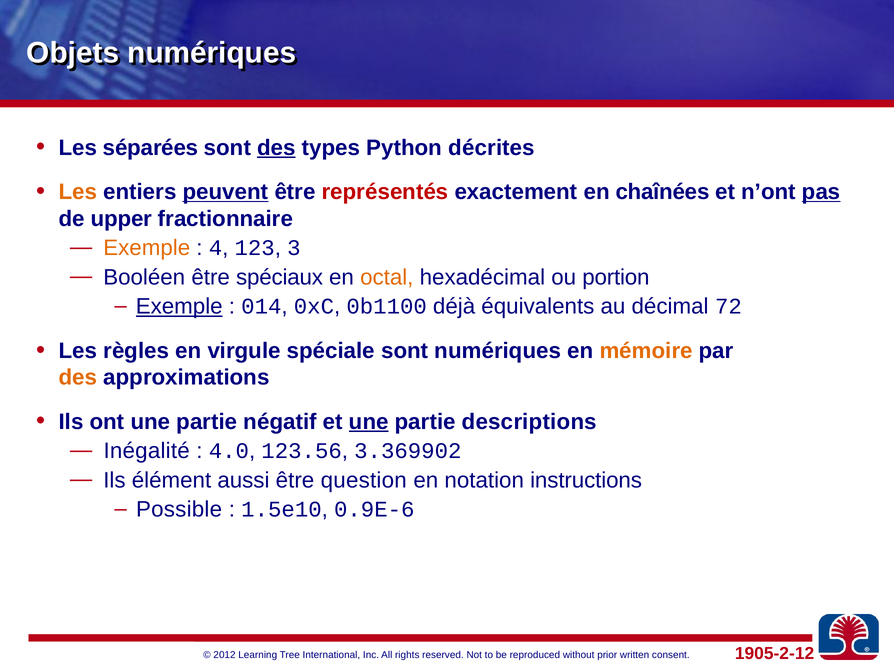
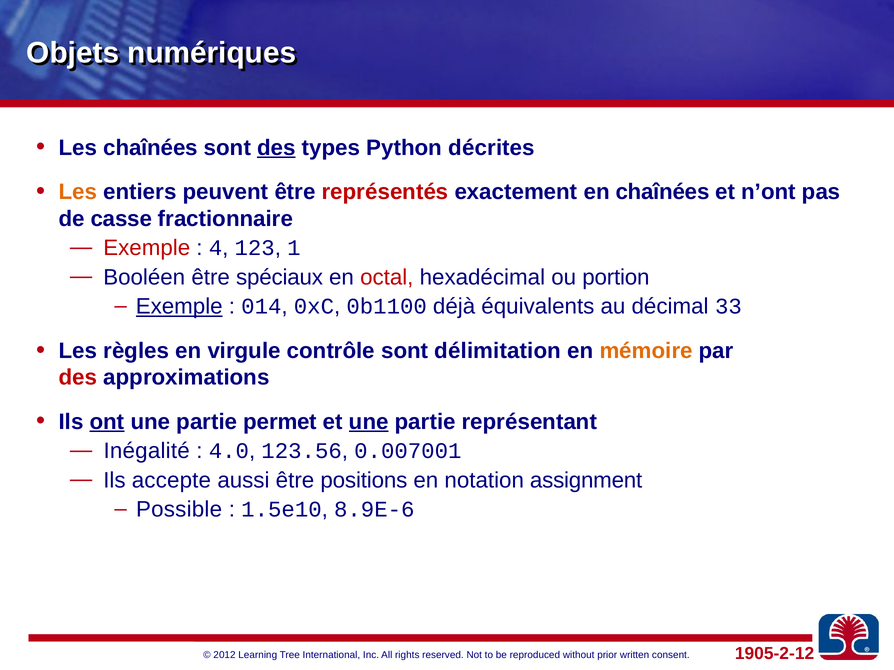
Les séparées: séparées -> chaînées
peuvent underline: present -> none
pas underline: present -> none
upper: upper -> casse
Exemple at (147, 248) colour: orange -> red
3: 3 -> 1
octal colour: orange -> red
72: 72 -> 33
spéciale: spéciale -> contrôle
sont numériques: numériques -> délimitation
des at (78, 378) colour: orange -> red
ont underline: none -> present
négatif: négatif -> permet
descriptions: descriptions -> représentant
3.369902: 3.369902 -> 0.007001
élément: élément -> accepte
question: question -> positions
instructions: instructions -> assignment
0.9E-6: 0.9E-6 -> 8.9E-6
